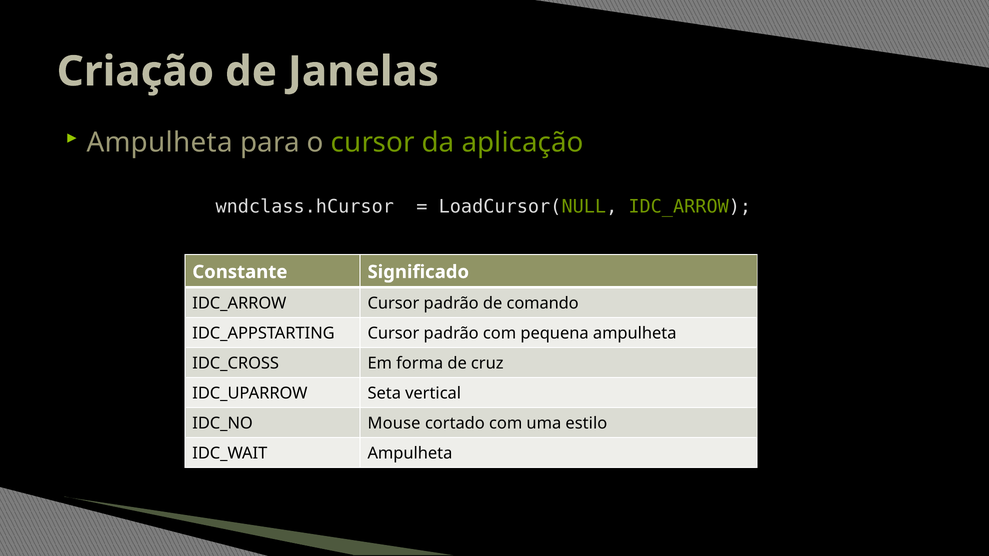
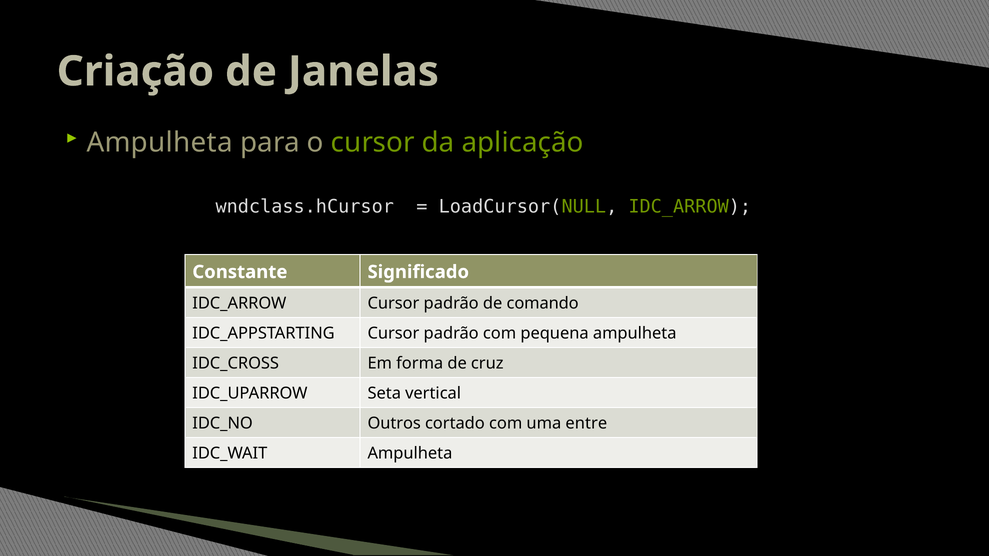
Mouse: Mouse -> Outros
estilo: estilo -> entre
